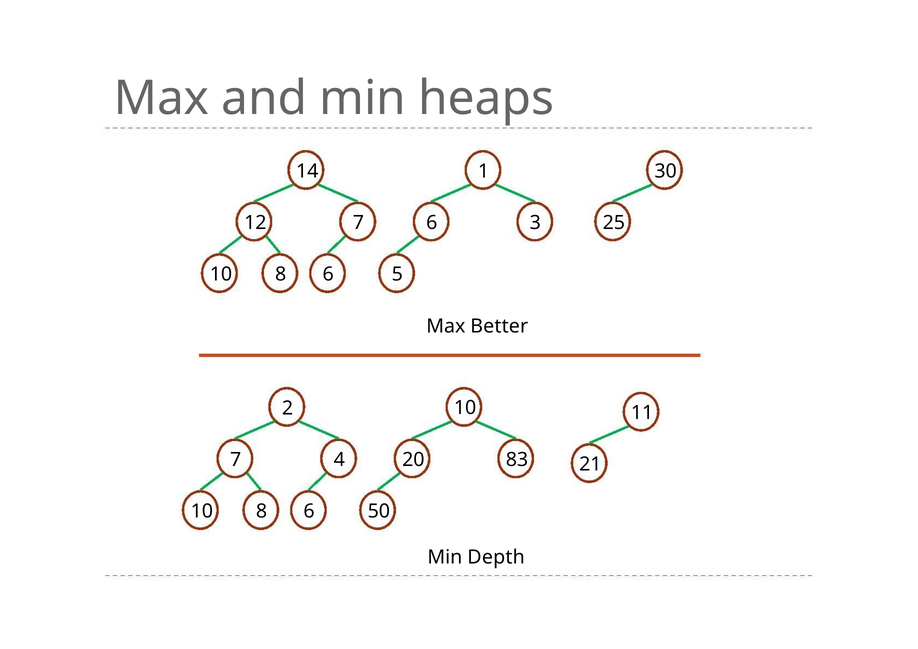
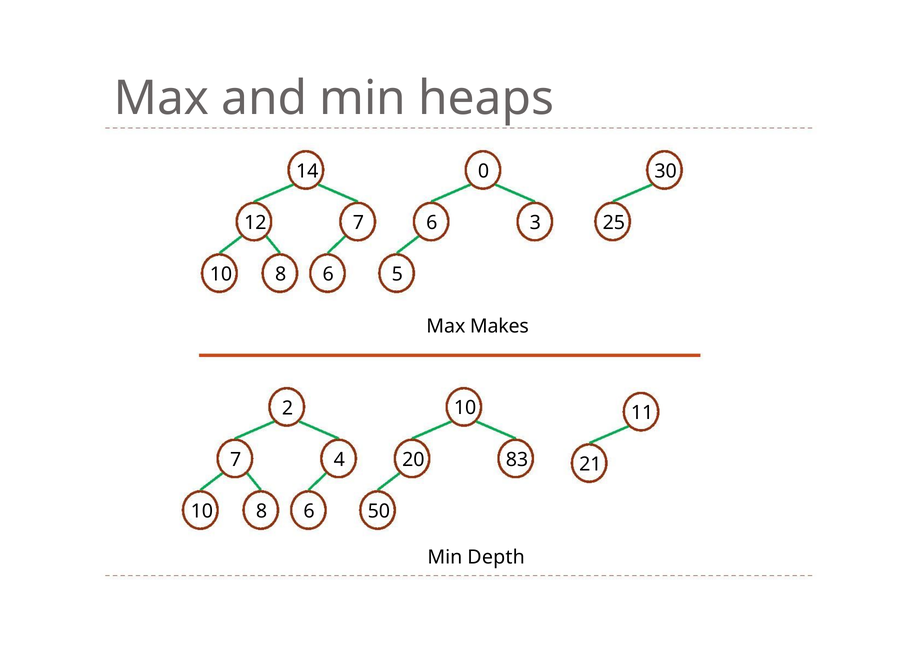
1: 1 -> 0
Better: Better -> Makes
